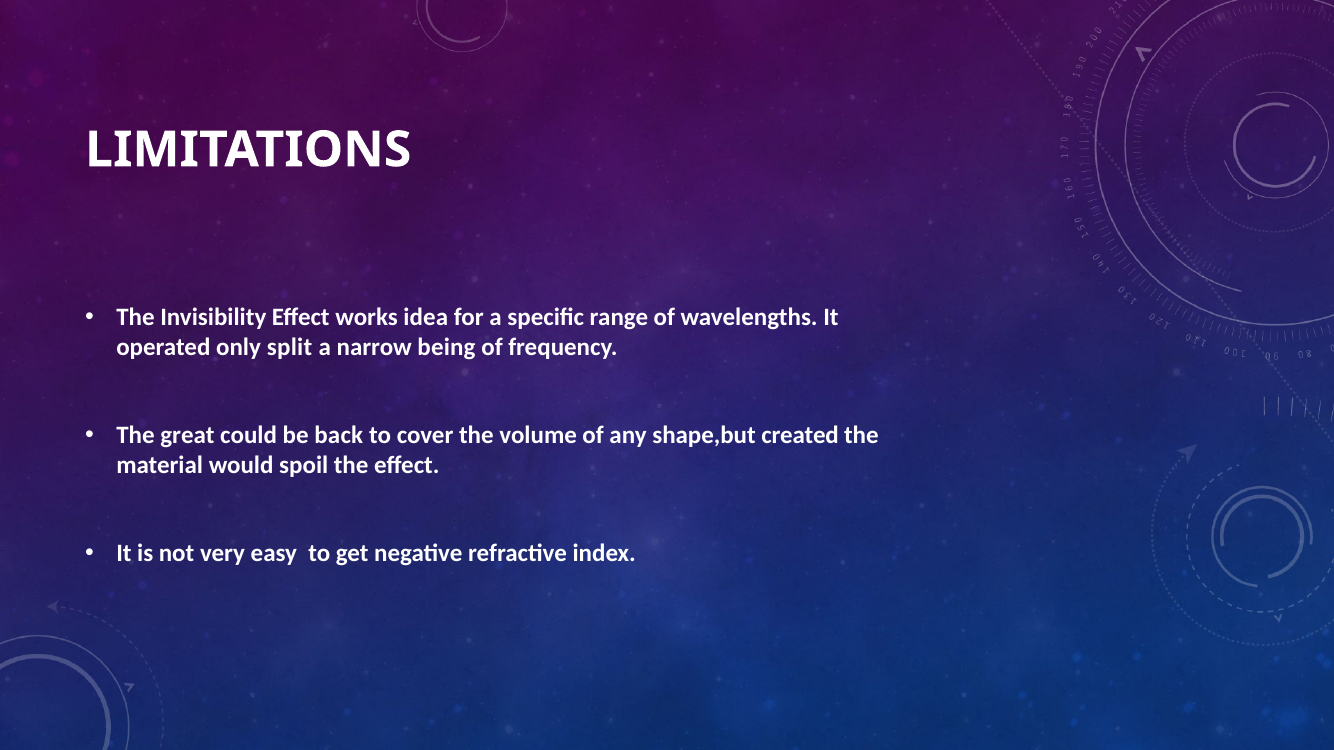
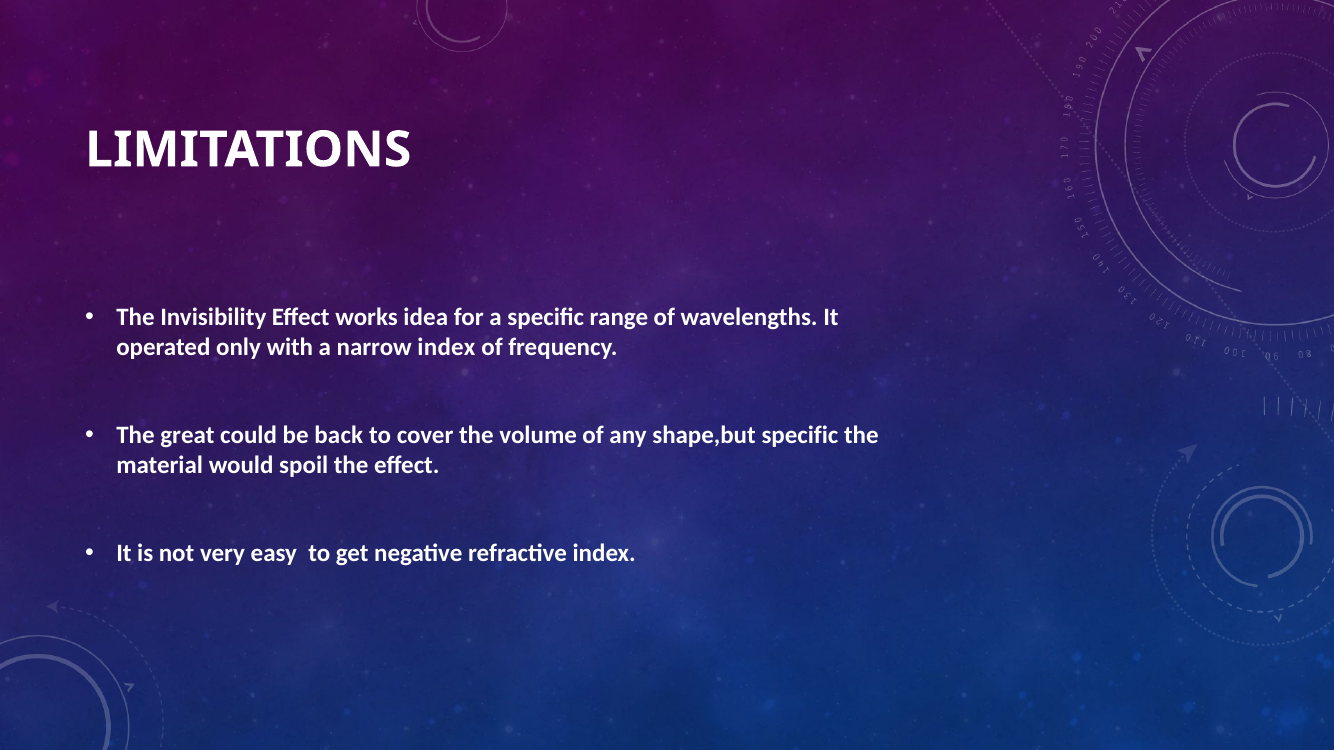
split: split -> with
narrow being: being -> index
shape,but created: created -> specific
